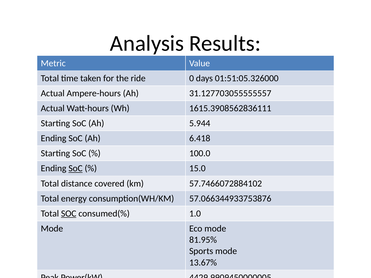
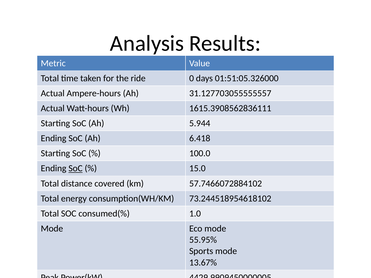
57.066344933753876: 57.066344933753876 -> 73.244518954618102
SOC at (69, 214) underline: present -> none
81.95%: 81.95% -> 55.95%
